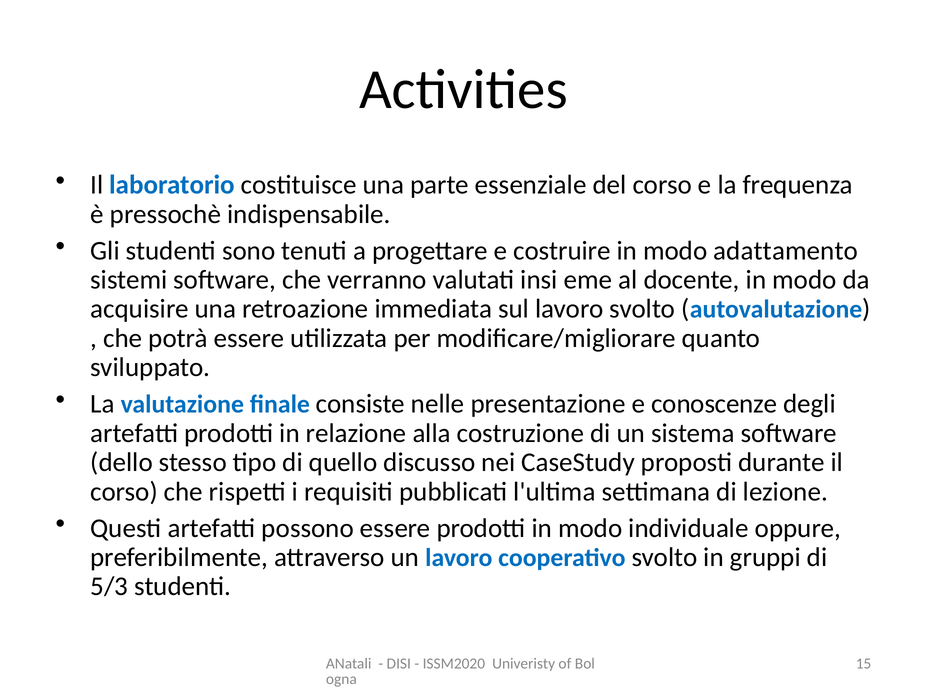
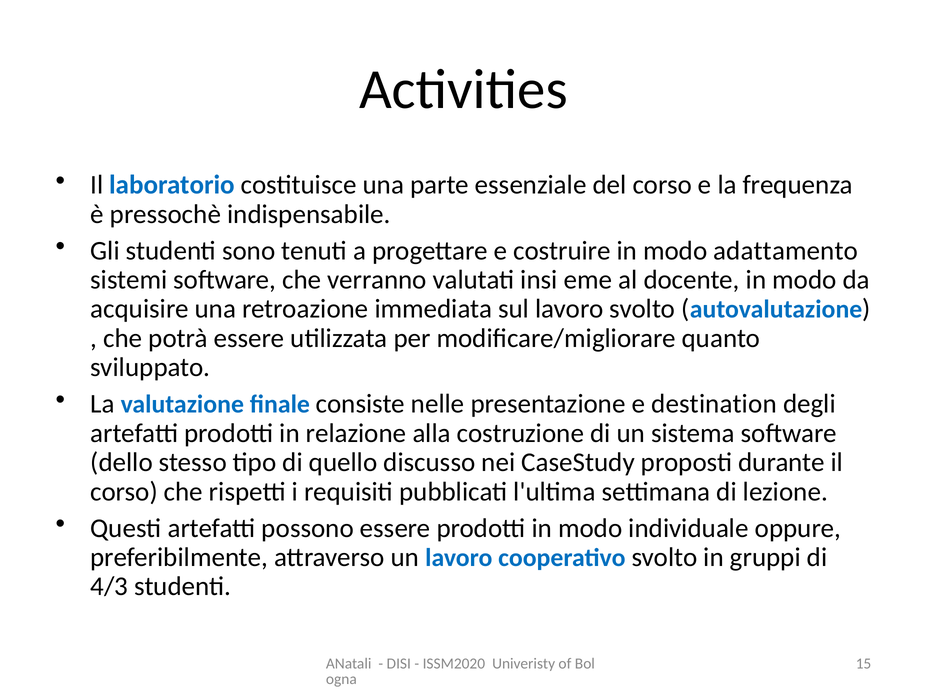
conoscenze: conoscenze -> destination
5/3: 5/3 -> 4/3
